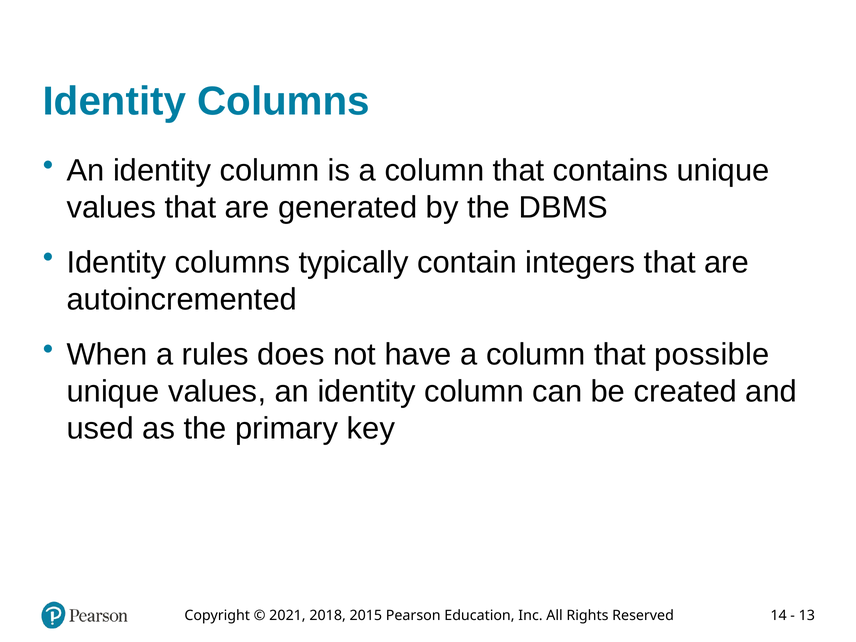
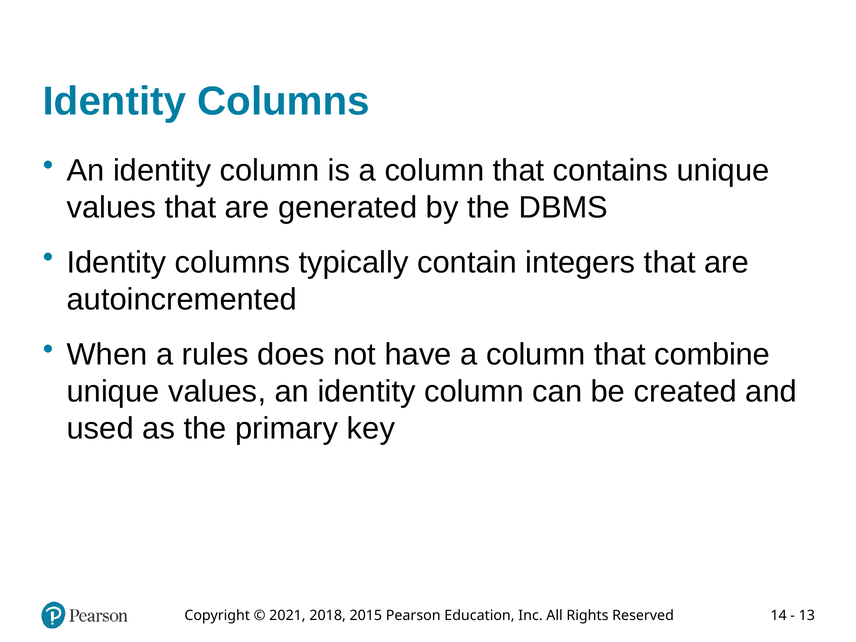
possible: possible -> combine
